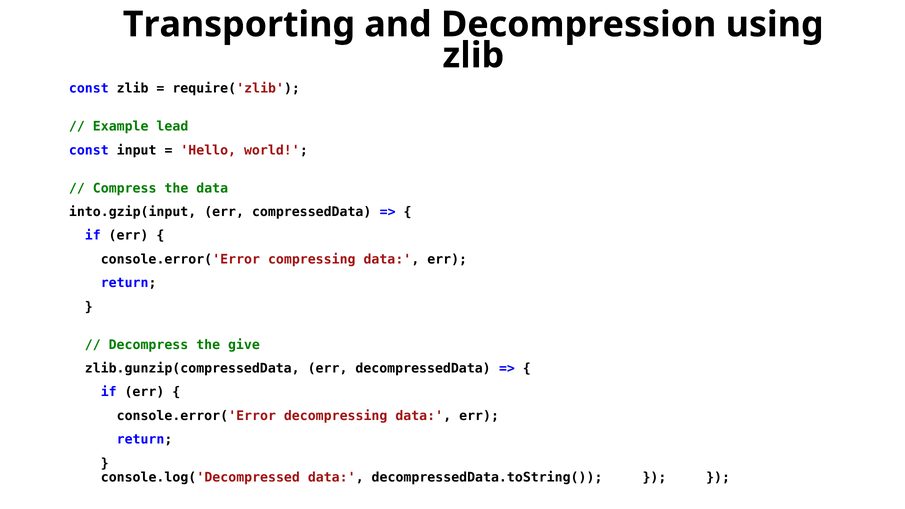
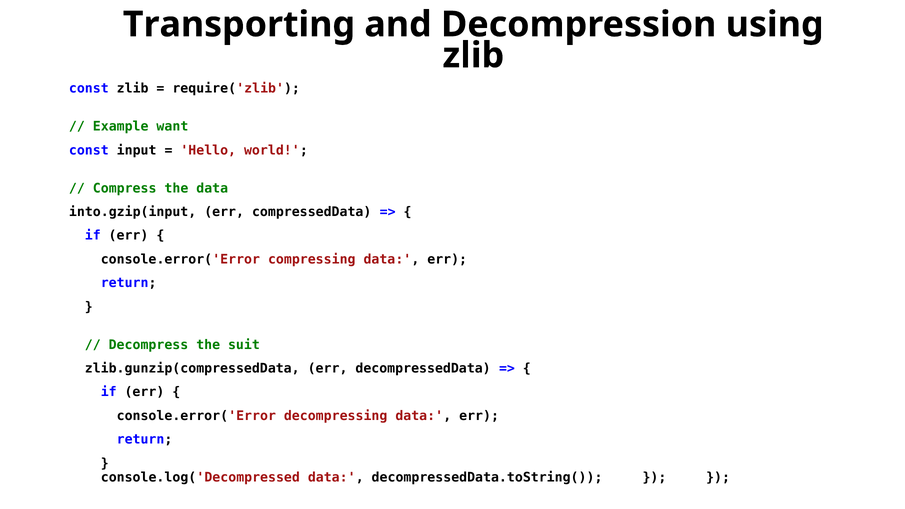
lead: lead -> want
give: give -> suit
